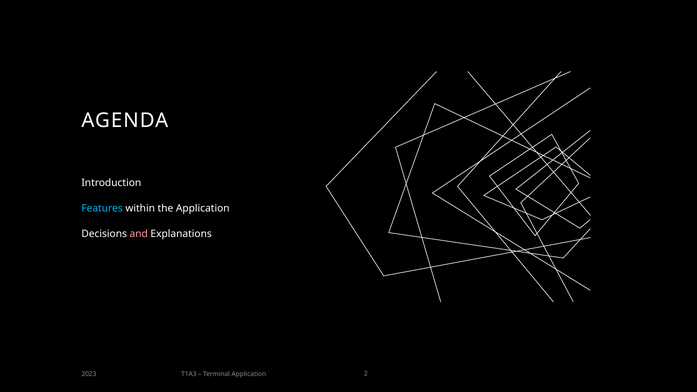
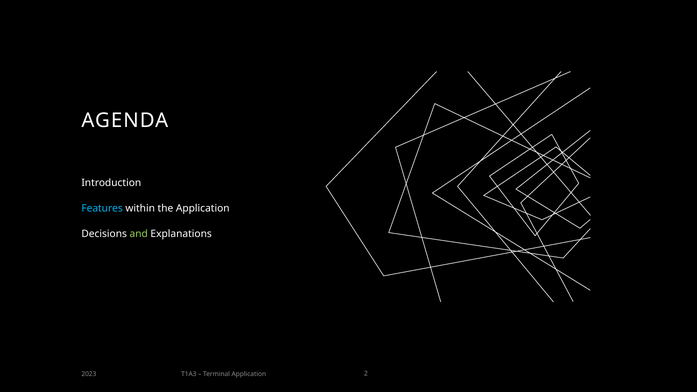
and colour: pink -> light green
